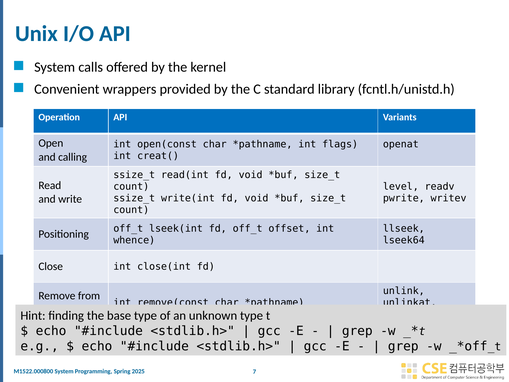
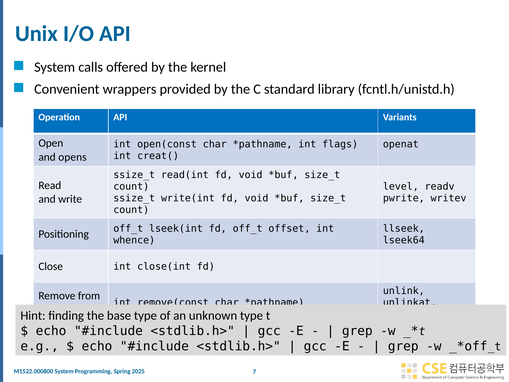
calling: calling -> opens
